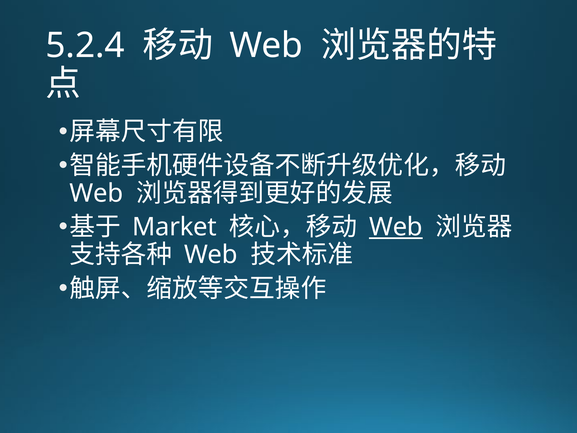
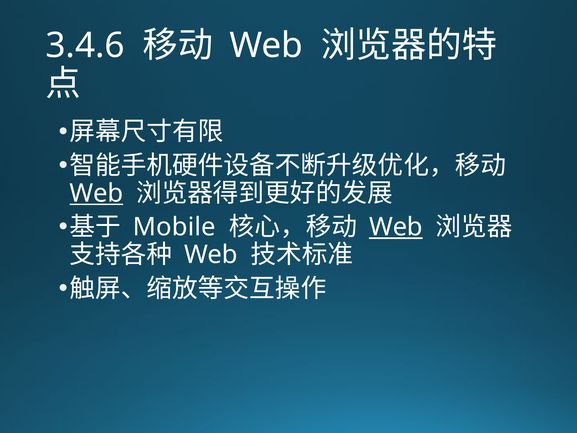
5.2.4: 5.2.4 -> 3.4.6
Web at (96, 193) underline: none -> present
Market: Market -> Mobile
